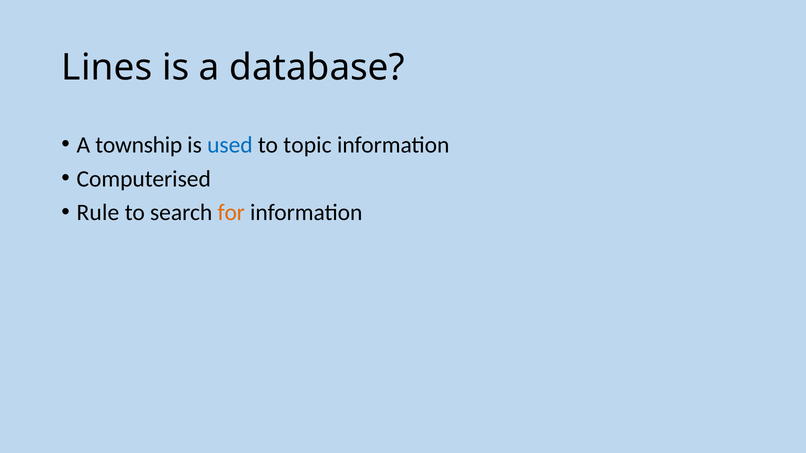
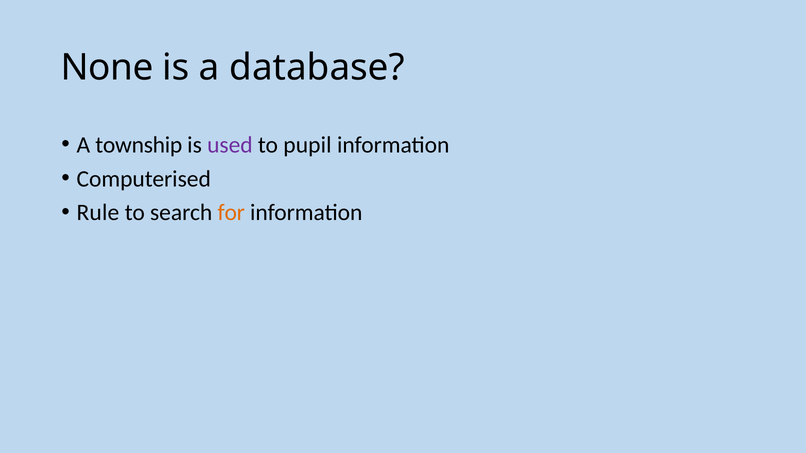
Lines: Lines -> None
used colour: blue -> purple
topic: topic -> pupil
